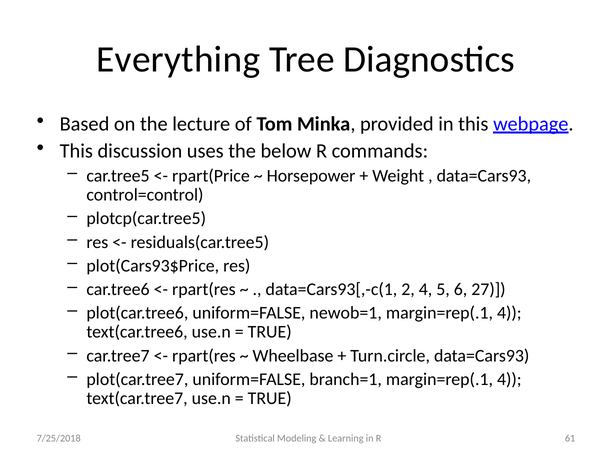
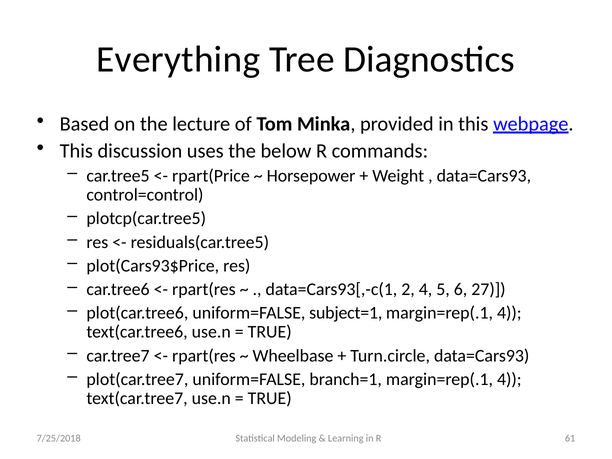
newob=1: newob=1 -> subject=1
